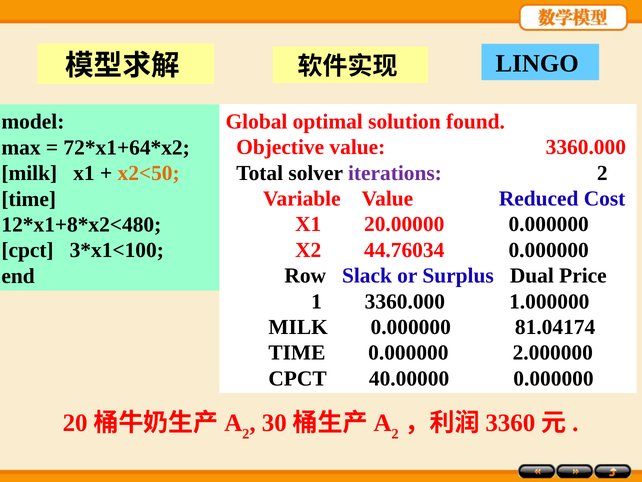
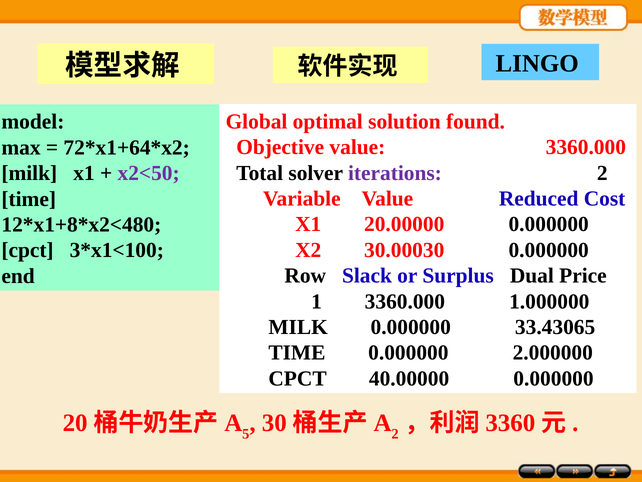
x2<50 colour: orange -> purple
44.76034: 44.76034 -> 30.00030
81.04174: 81.04174 -> 33.43065
2 at (246, 433): 2 -> 5
